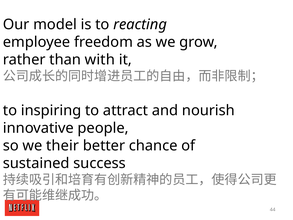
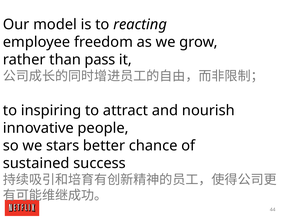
with: with -> pass
their: their -> stars
